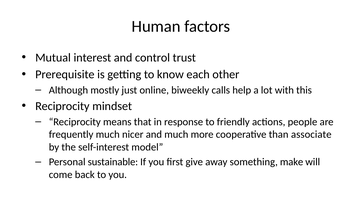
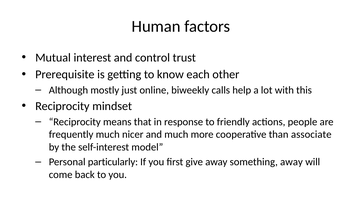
sustainable: sustainable -> particularly
something make: make -> away
